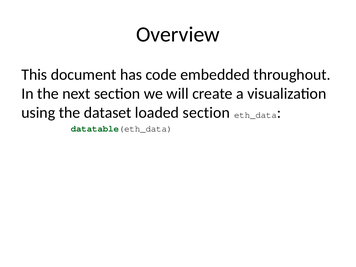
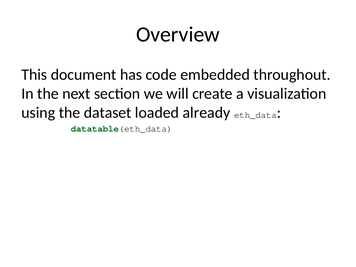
loaded section: section -> already
